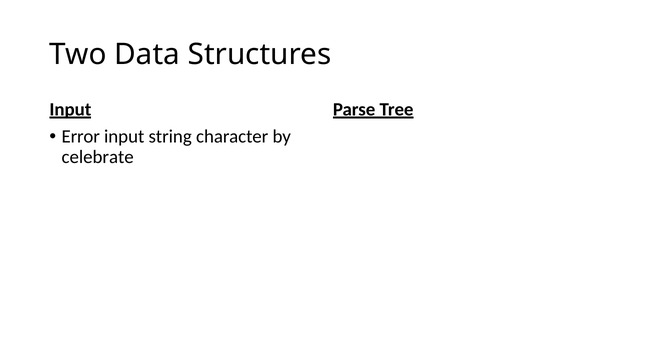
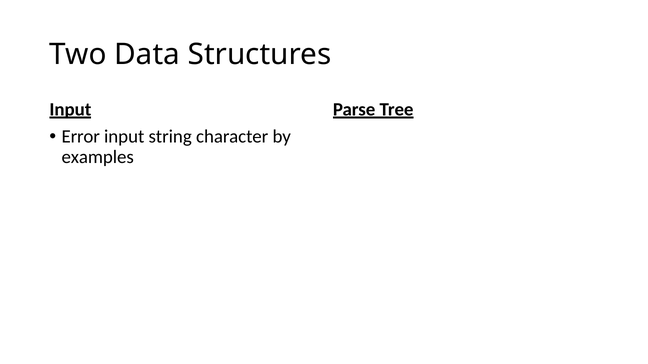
celebrate: celebrate -> examples
